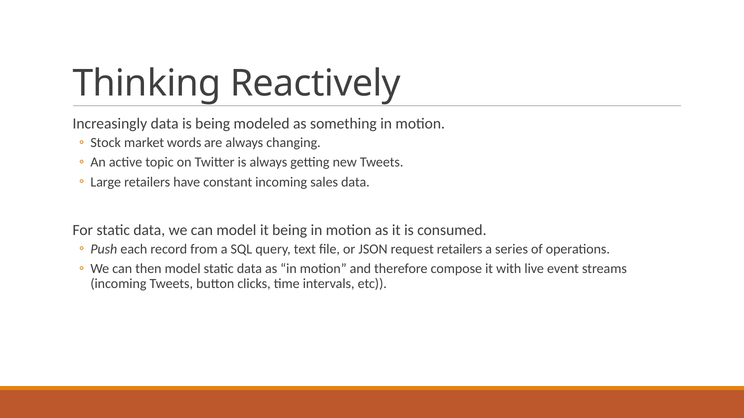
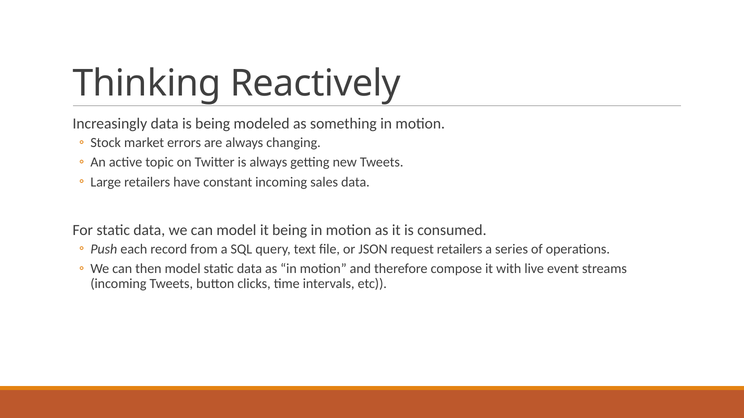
words: words -> errors
